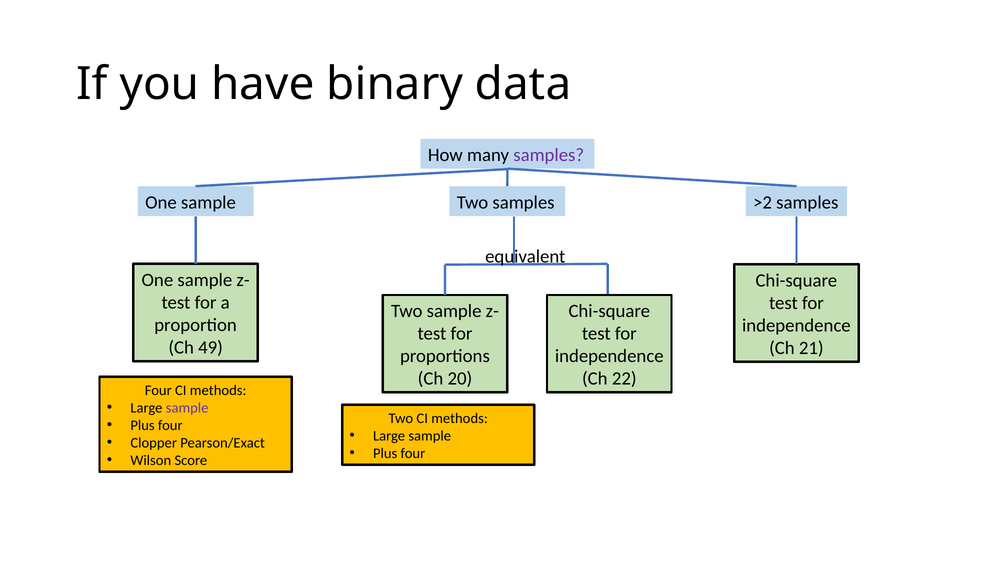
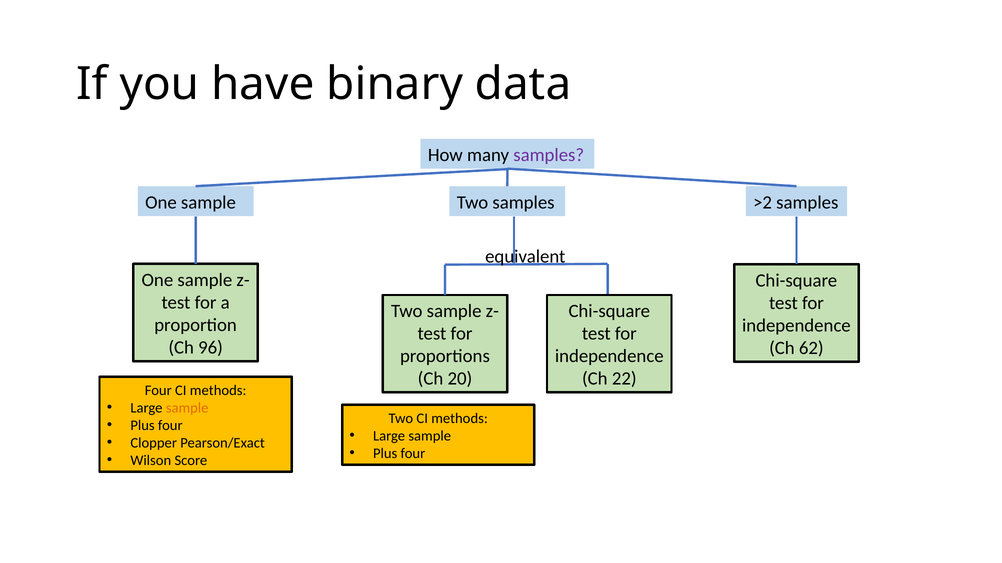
49: 49 -> 96
21: 21 -> 62
sample at (187, 408) colour: purple -> orange
